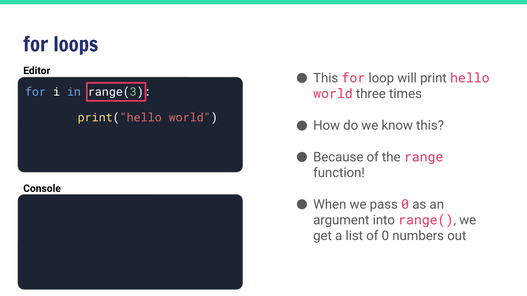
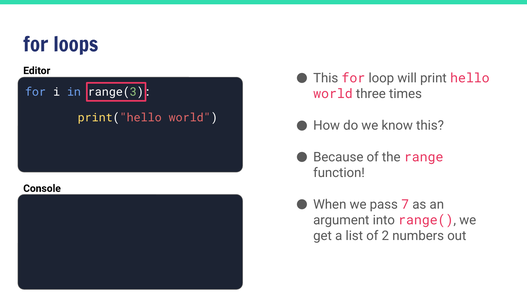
pass 0: 0 -> 7
of 0: 0 -> 2
